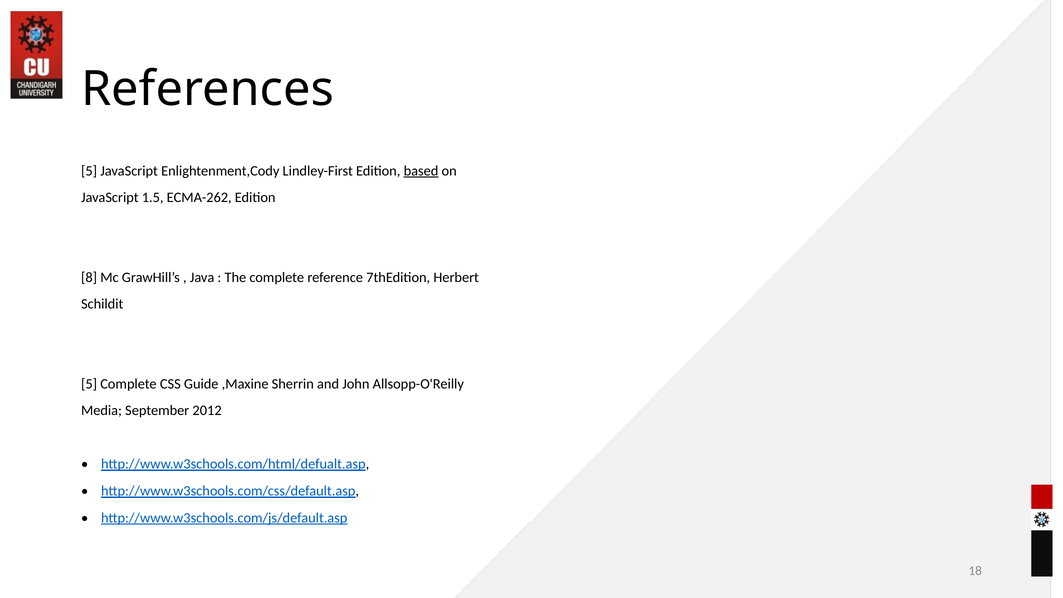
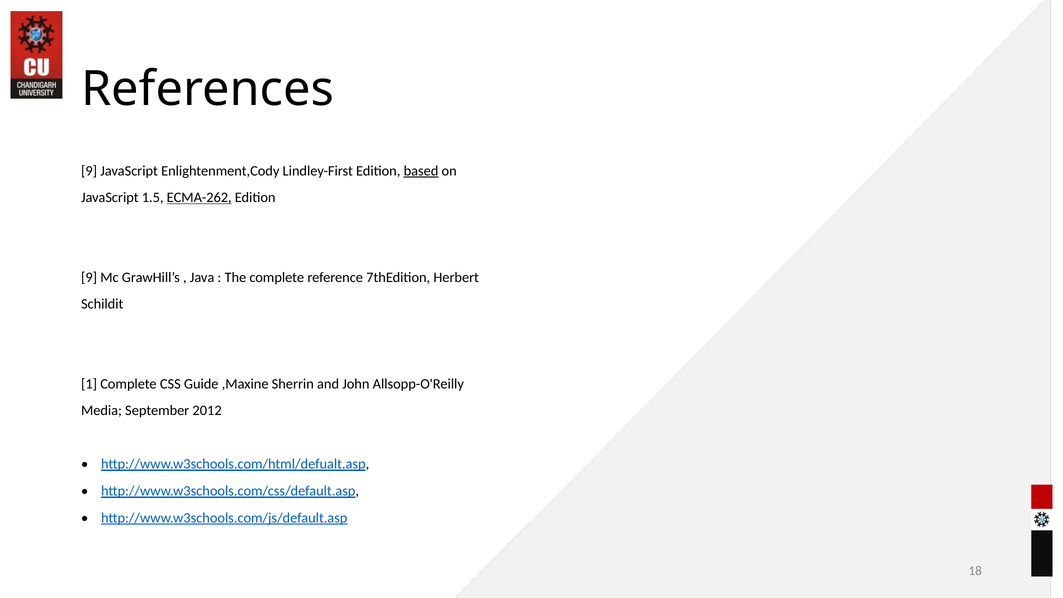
5 at (89, 171): 5 -> 9
ECMA-262 underline: none -> present
8 at (89, 277): 8 -> 9
5 at (89, 384): 5 -> 1
